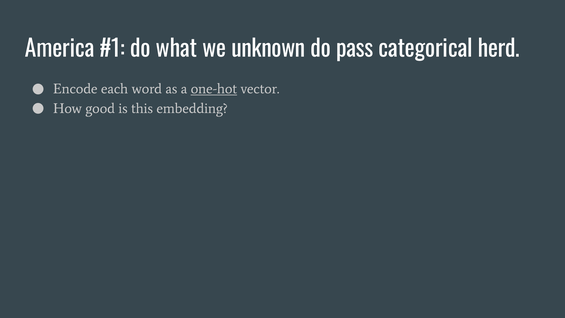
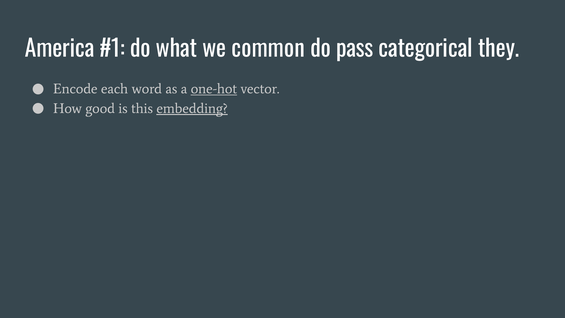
unknown: unknown -> common
herd: herd -> they
embedding underline: none -> present
